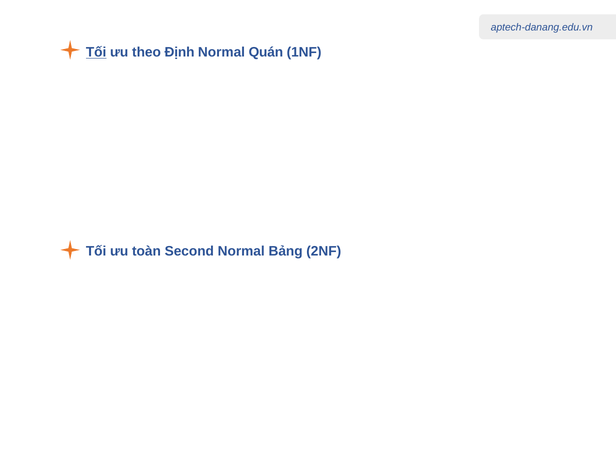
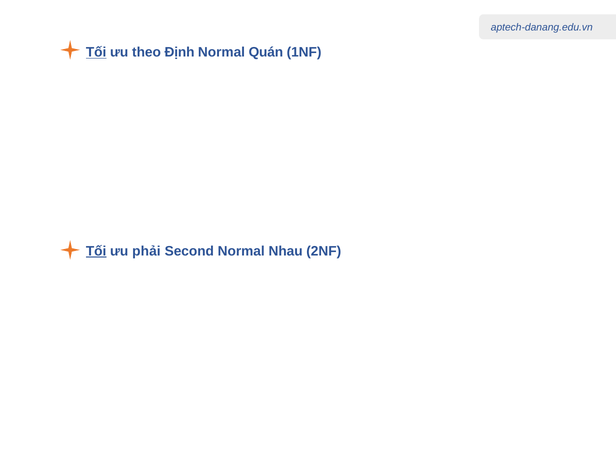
Tối at (96, 251) underline: none -> present
toàn: toàn -> phải
Bảng: Bảng -> Nhau
